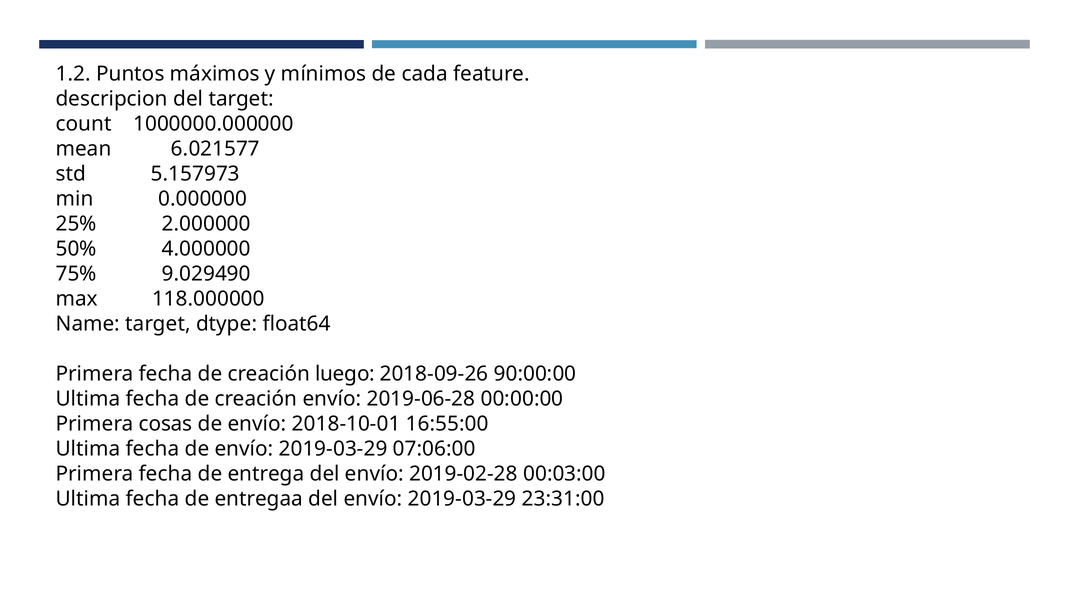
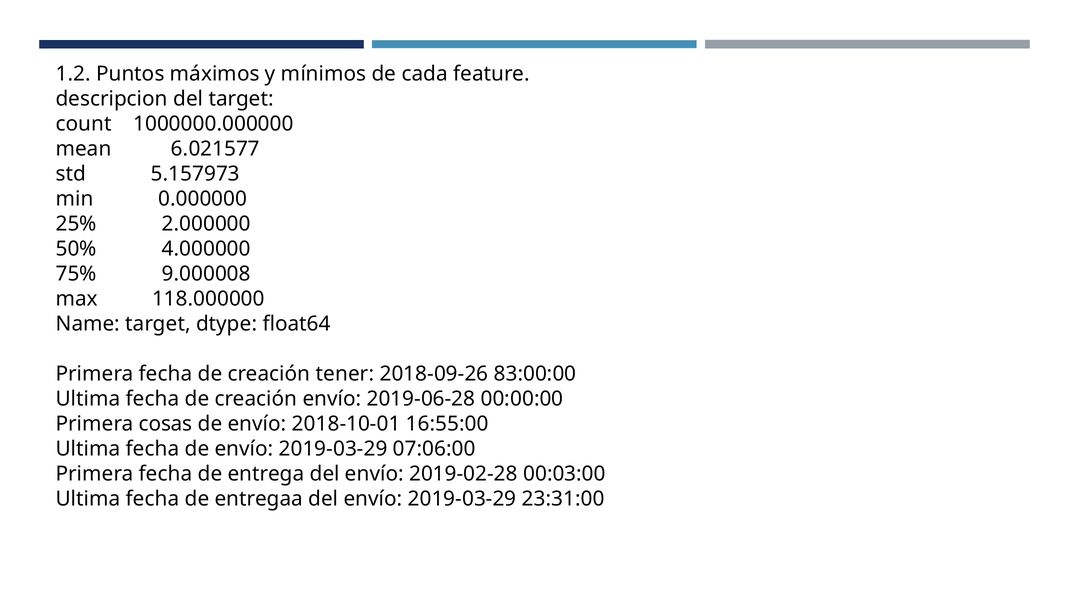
9.029490: 9.029490 -> 9.000008
luego: luego -> tener
90:00:00: 90:00:00 -> 83:00:00
